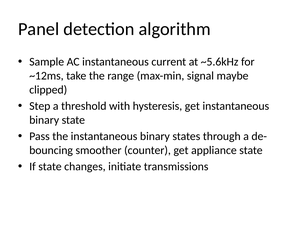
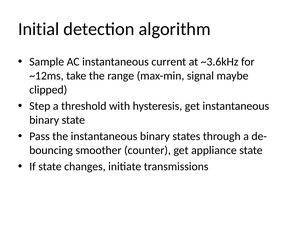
Panel: Panel -> Initial
~5.6kHz: ~5.6kHz -> ~3.6kHz
